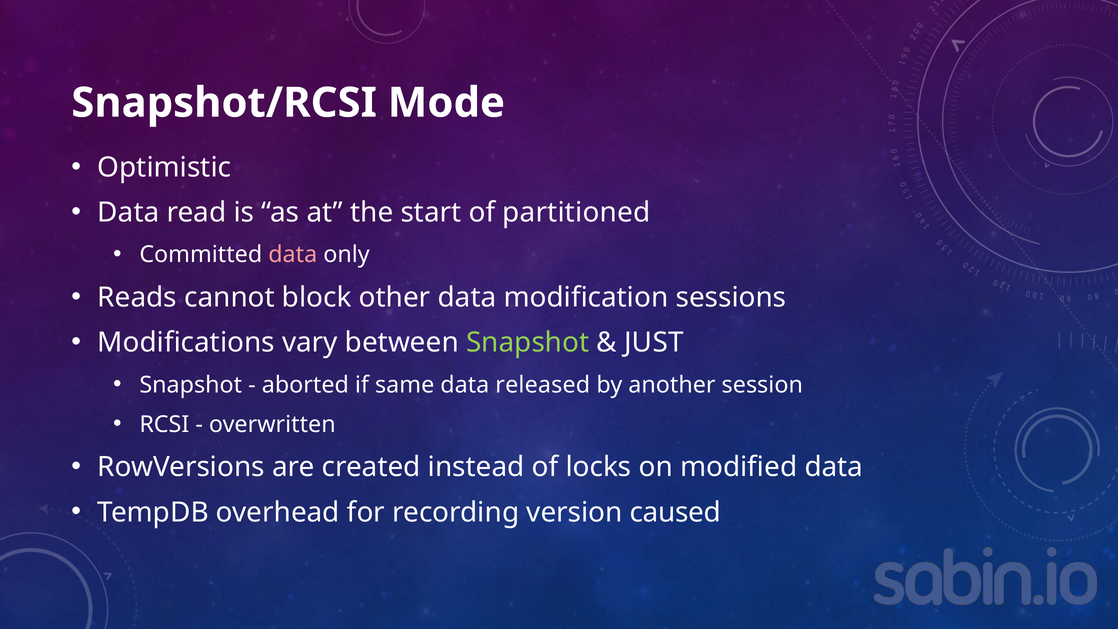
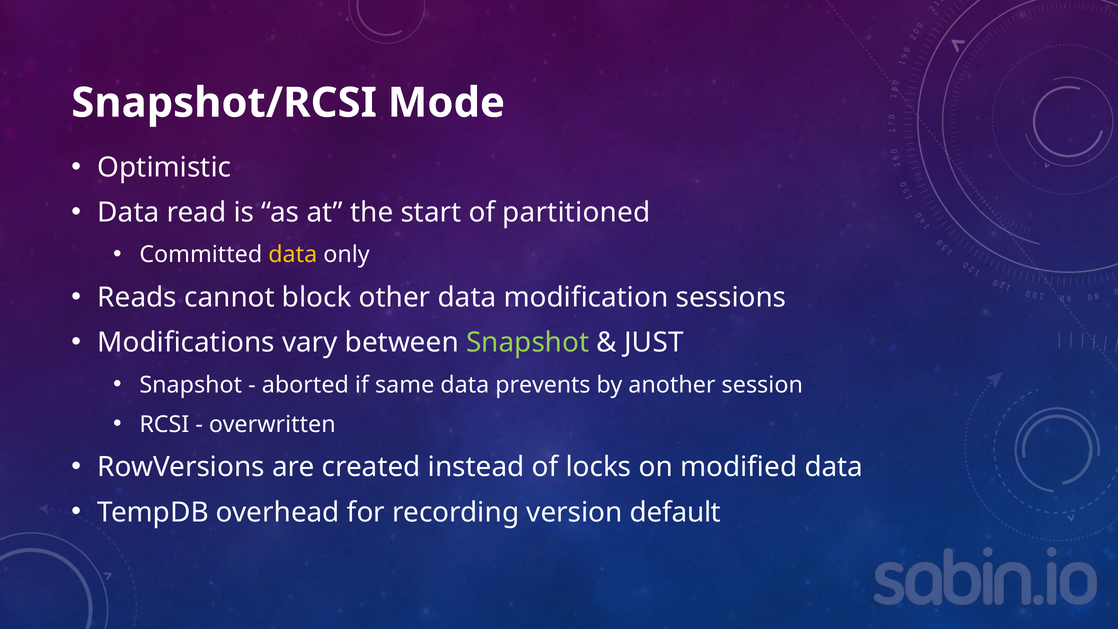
data at (293, 255) colour: pink -> yellow
released: released -> prevents
caused: caused -> default
